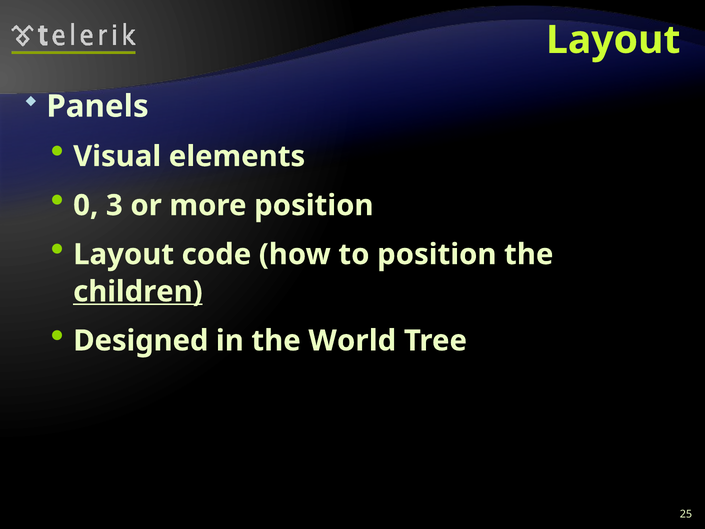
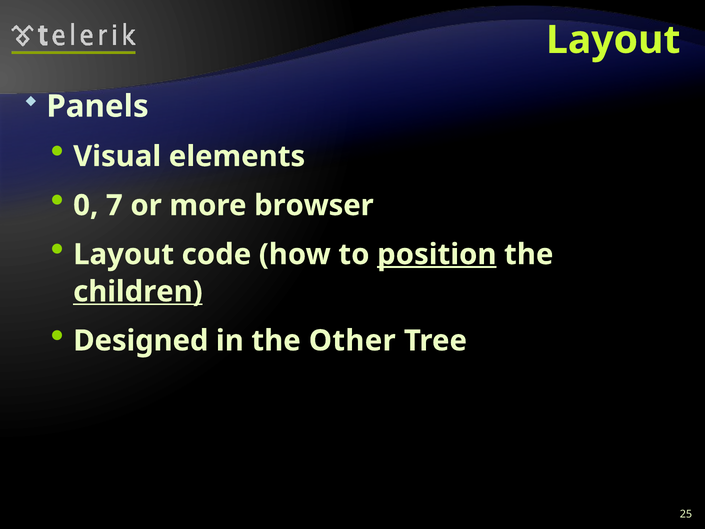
3: 3 -> 7
more position: position -> browser
position at (437, 254) underline: none -> present
World: World -> Other
